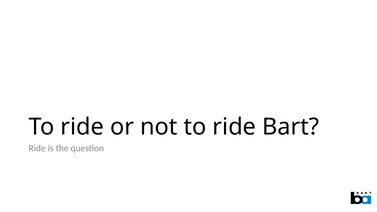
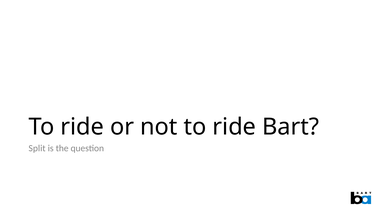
Ride at (37, 148): Ride -> Split
